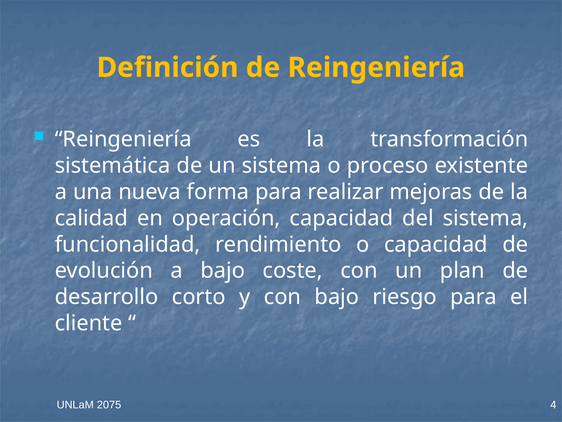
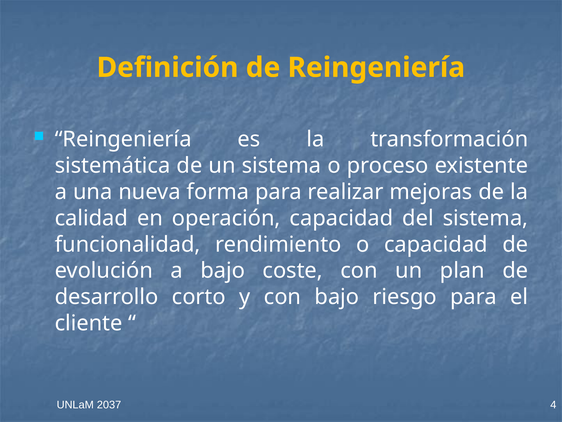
2075: 2075 -> 2037
